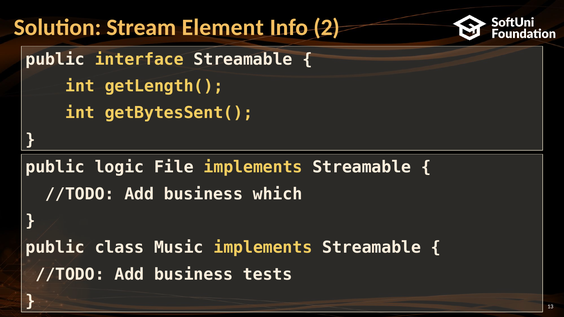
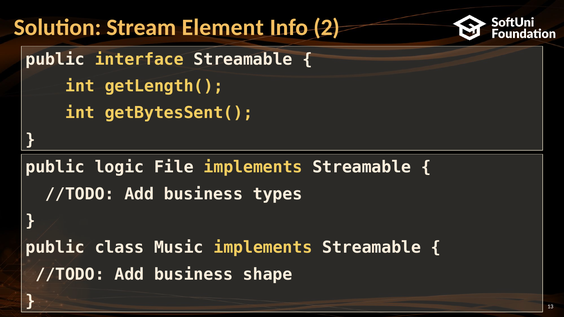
which: which -> types
tests: tests -> shape
